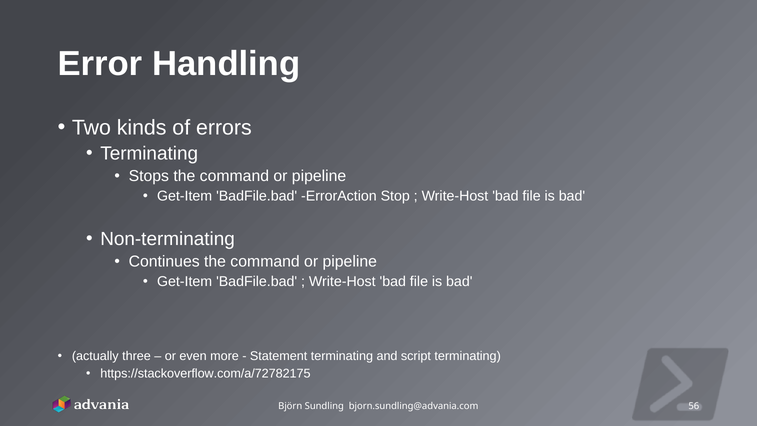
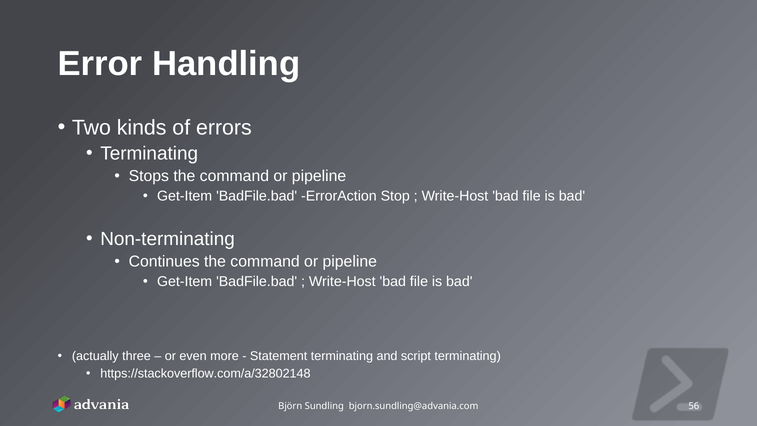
https://stackoverflow.com/a/72782175: https://stackoverflow.com/a/72782175 -> https://stackoverflow.com/a/32802148
